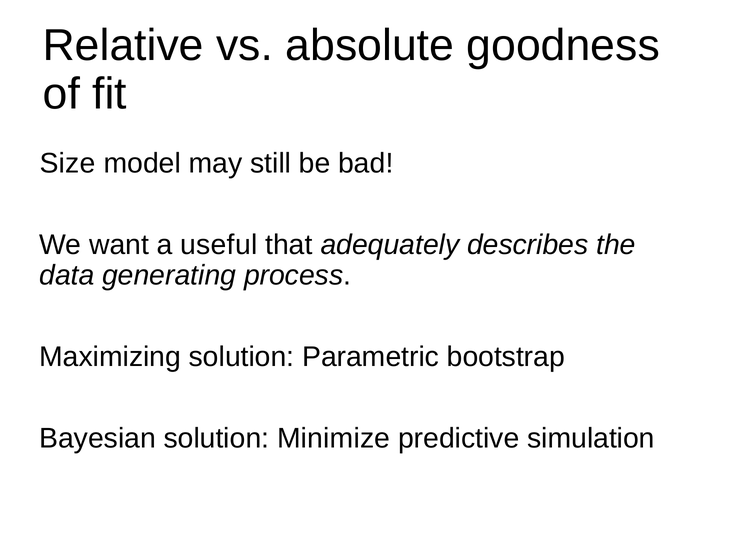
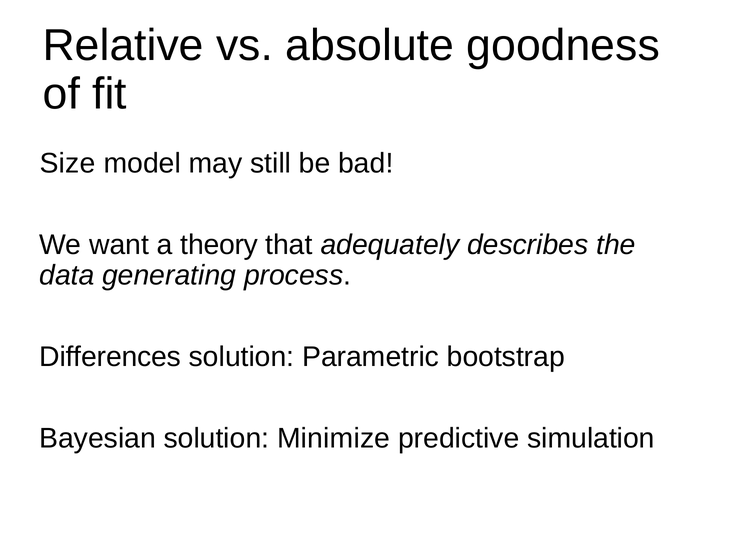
useful: useful -> theory
Maximizing: Maximizing -> Differences
